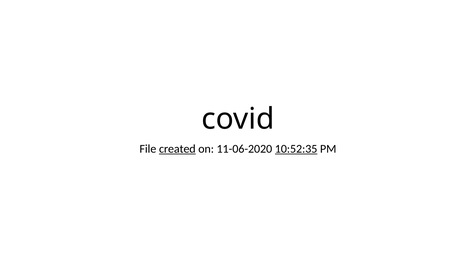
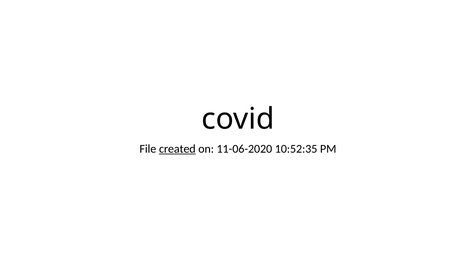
10:52:35 underline: present -> none
